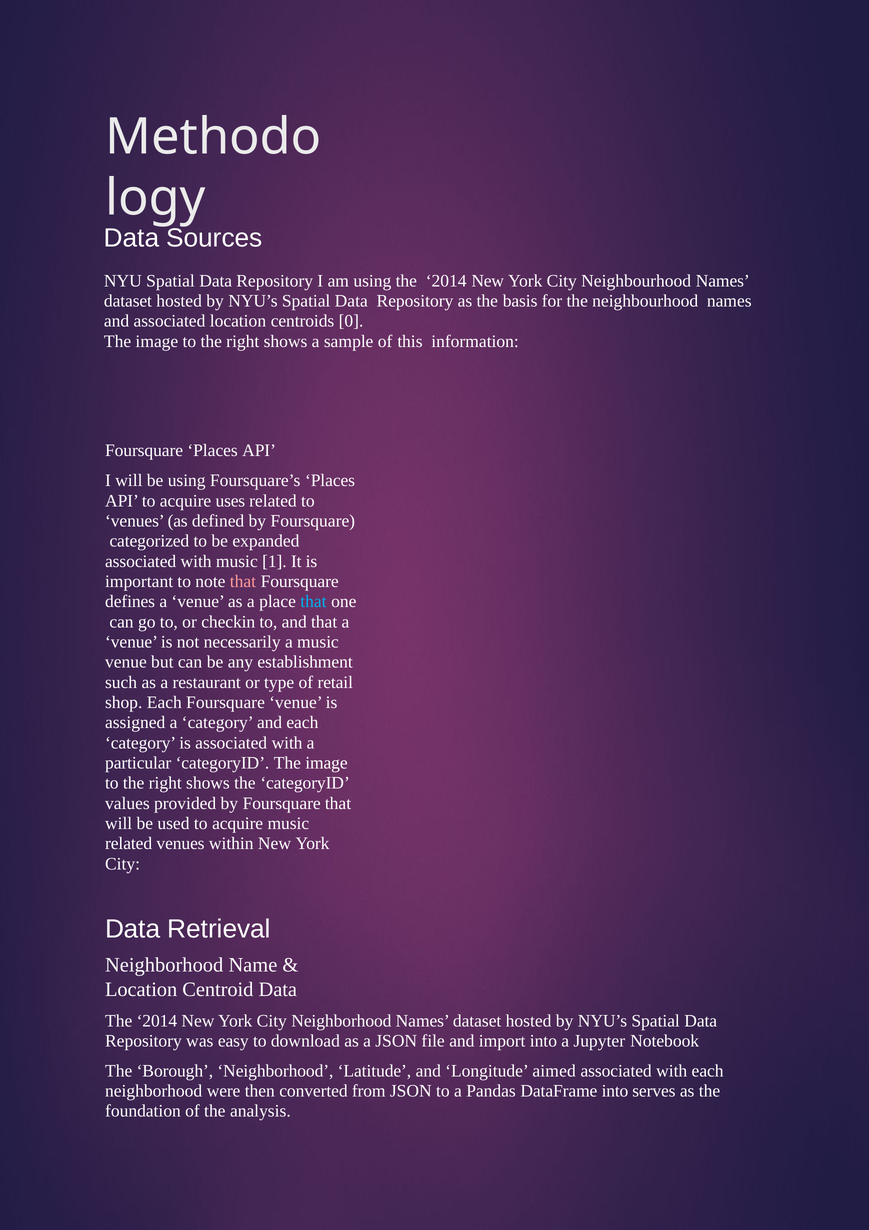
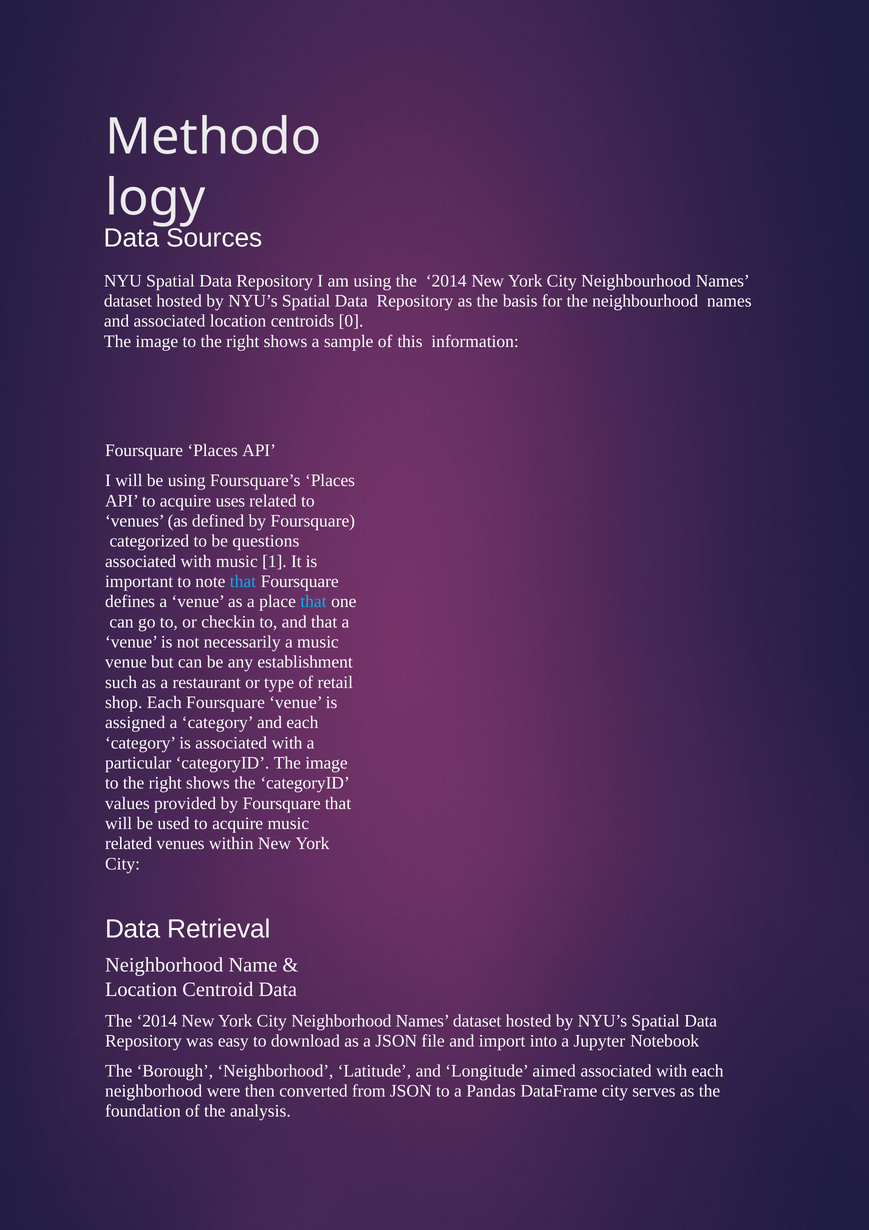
expanded: expanded -> questions
that at (243, 581) colour: pink -> light blue
DataFrame into: into -> city
